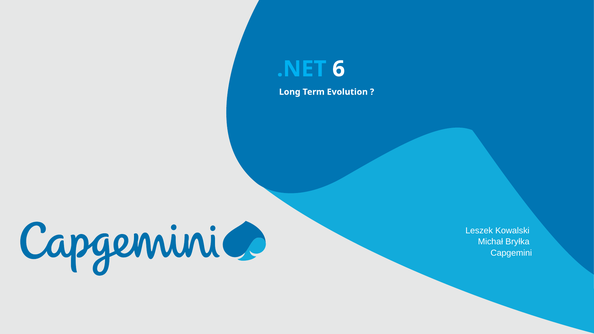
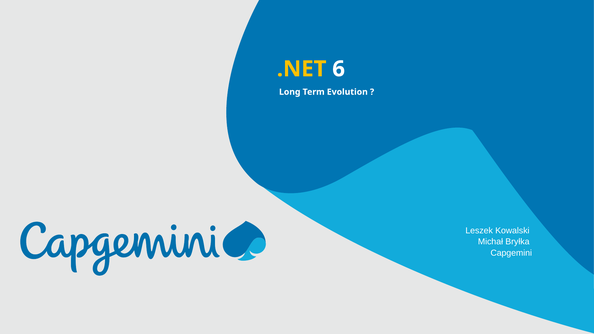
.NET colour: light blue -> yellow
